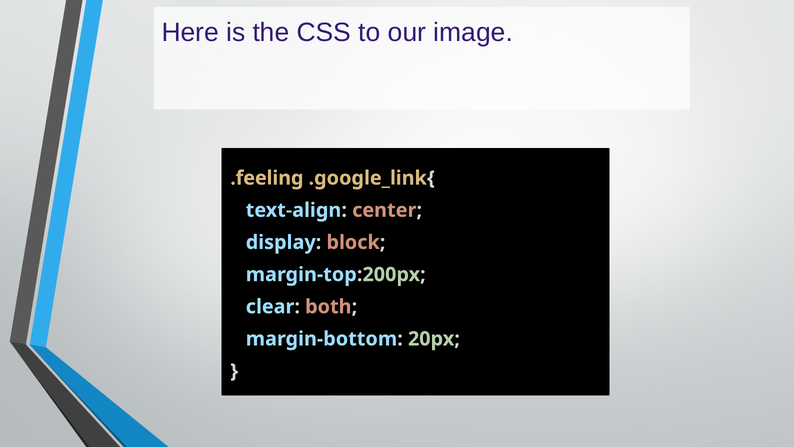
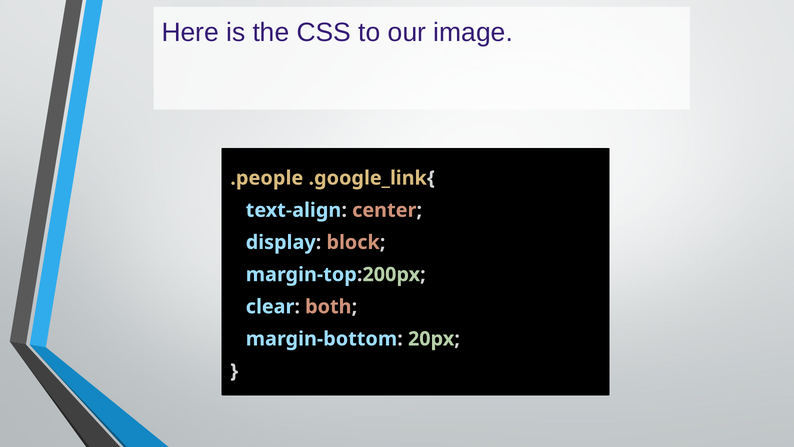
.feeling: .feeling -> .people
